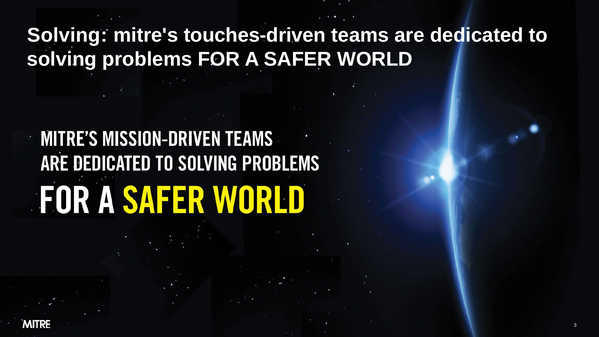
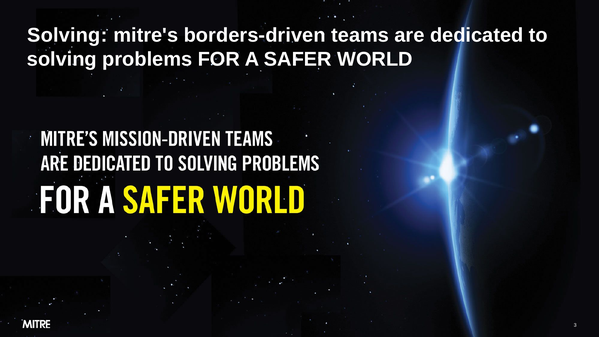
touches-driven: touches-driven -> borders-driven
